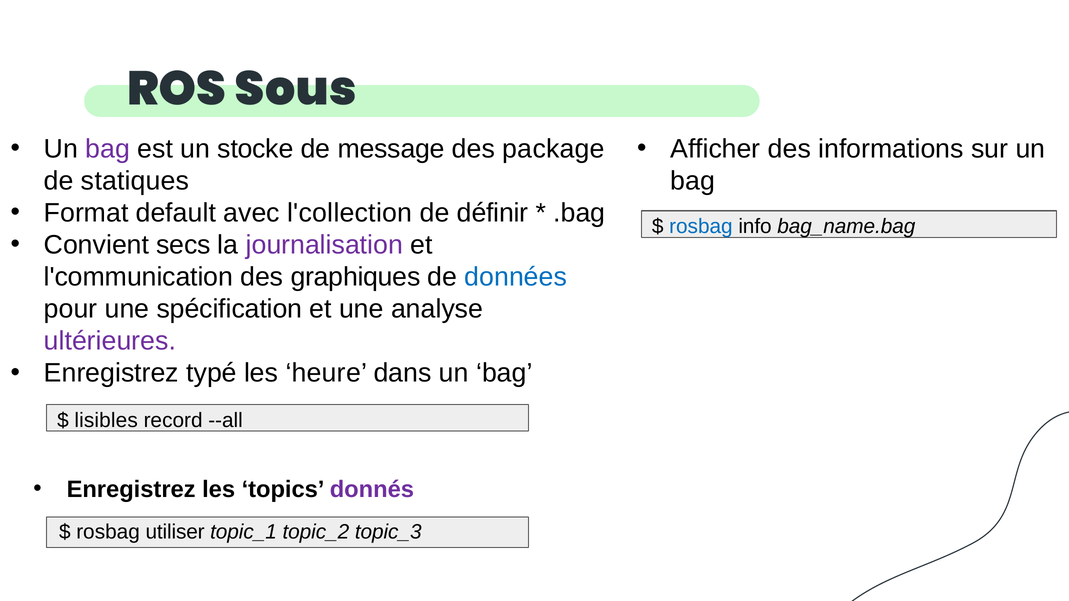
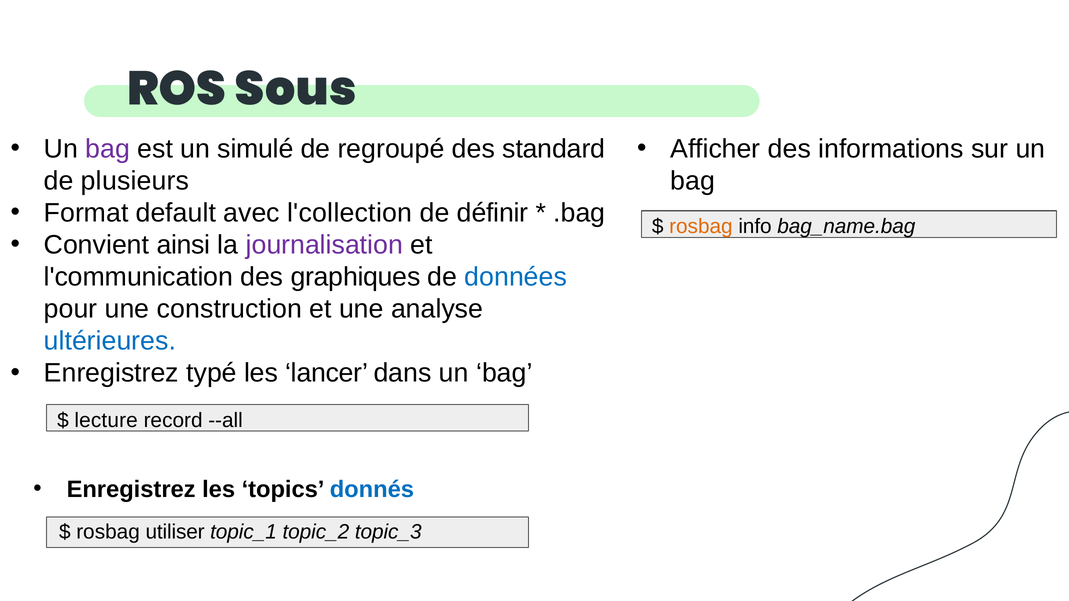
stocke: stocke -> simulé
message: message -> regroupé
package: package -> standard
statiques: statiques -> plusieurs
rosbag at (701, 227) colour: blue -> orange
secs: secs -> ainsi
spécification: spécification -> construction
ultérieures colour: purple -> blue
heure: heure -> lancer
lisibles: lisibles -> lecture
donnés colour: purple -> blue
